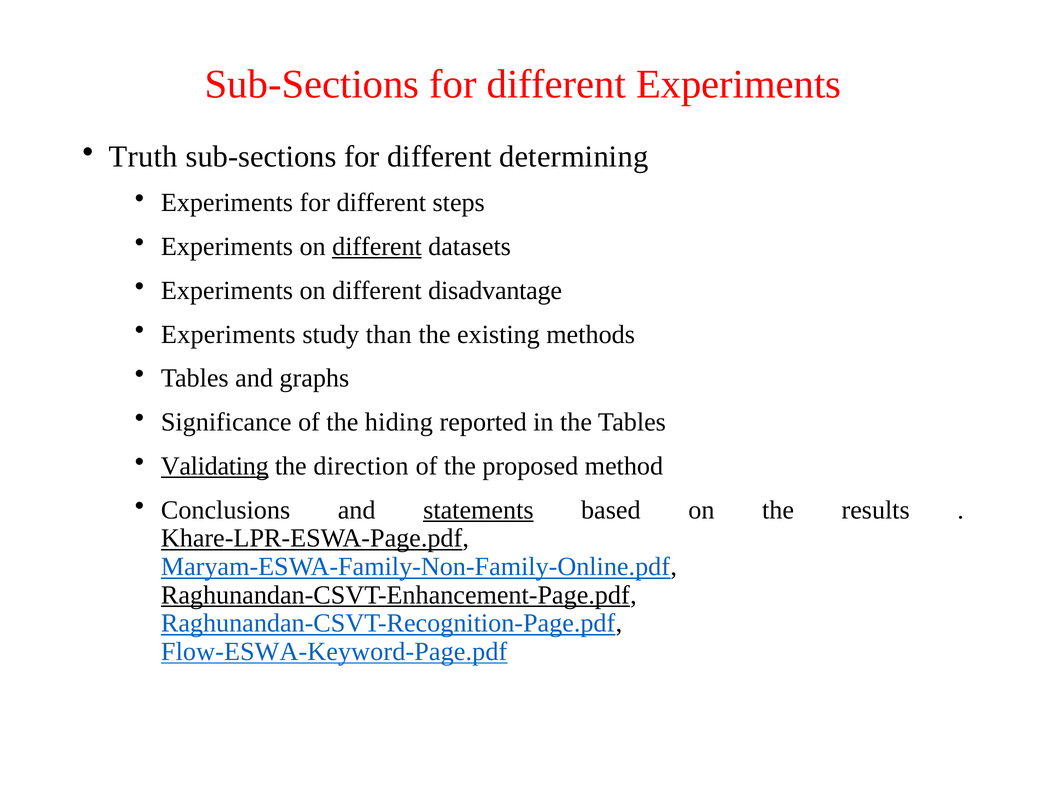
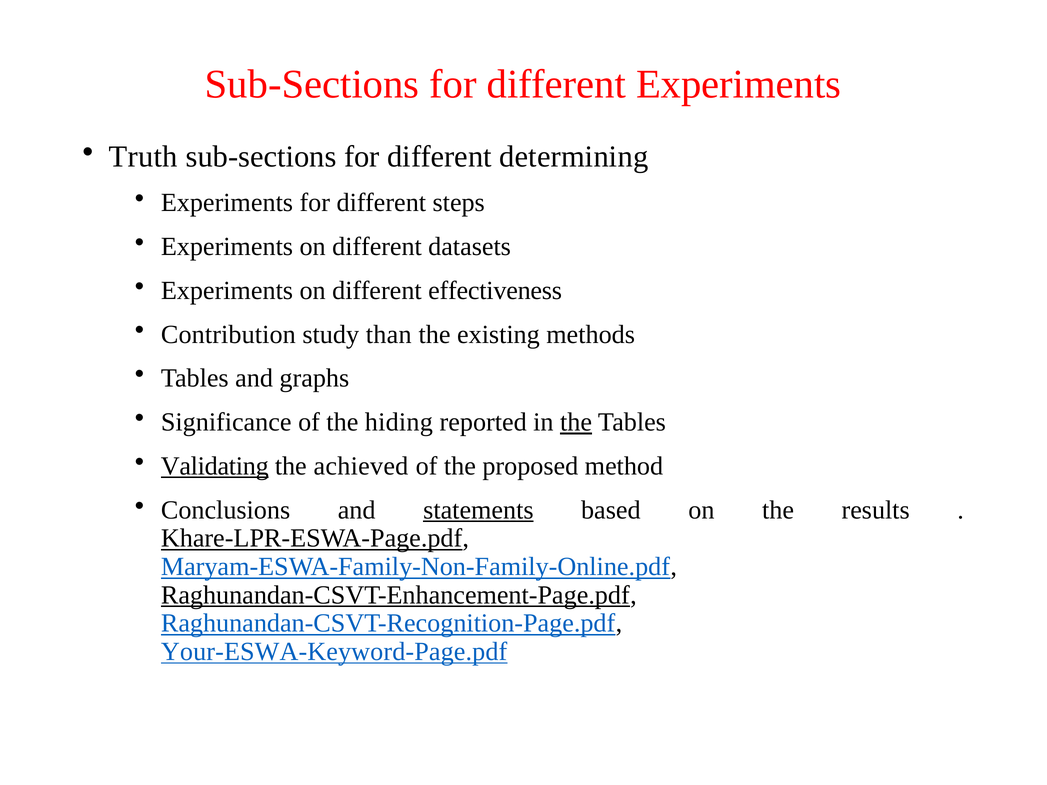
different at (377, 247) underline: present -> none
disadvantage: disadvantage -> effectiveness
Experiments at (228, 334): Experiments -> Contribution
the at (576, 422) underline: none -> present
direction: direction -> achieved
Flow-ESWA-Keyword-Page.pdf: Flow-ESWA-Keyword-Page.pdf -> Your-ESWA-Keyword-Page.pdf
